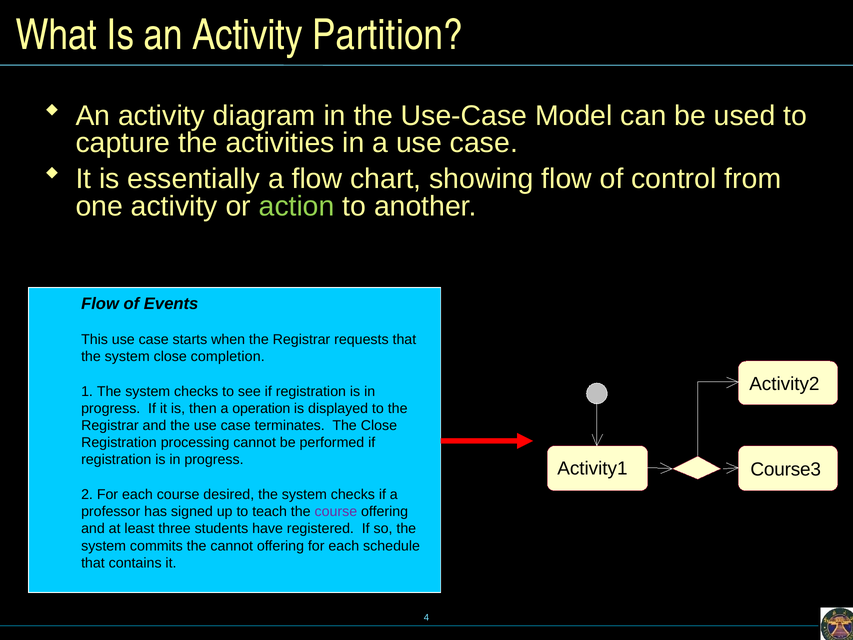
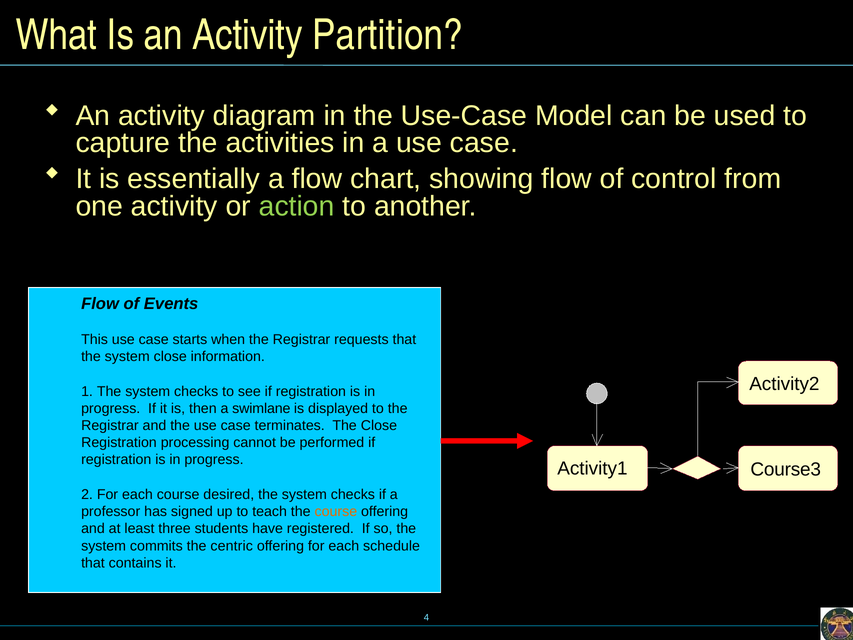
completion: completion -> information
operation: operation -> swimlane
course at (336, 512) colour: purple -> orange
the cannot: cannot -> centric
